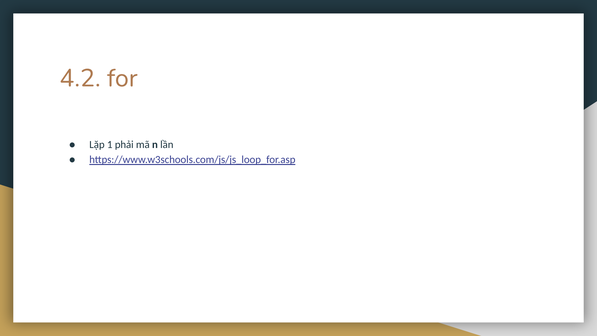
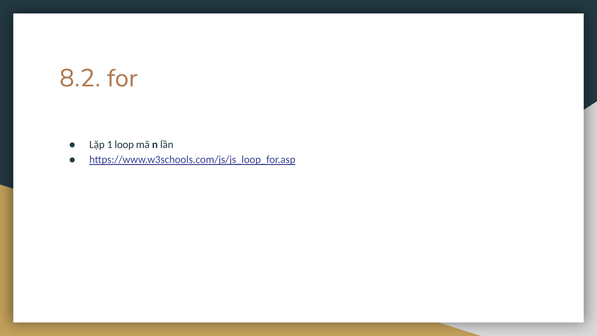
4.2: 4.2 -> 8.2
phải: phải -> loop
